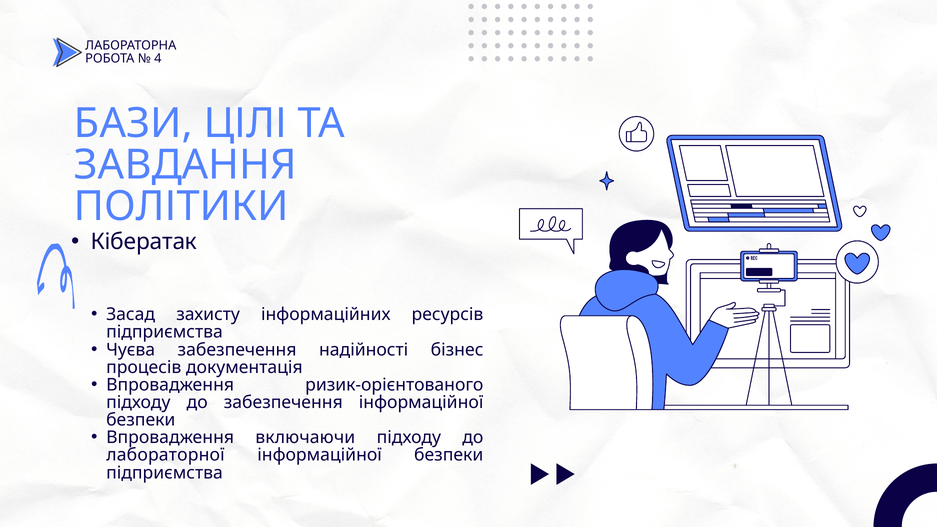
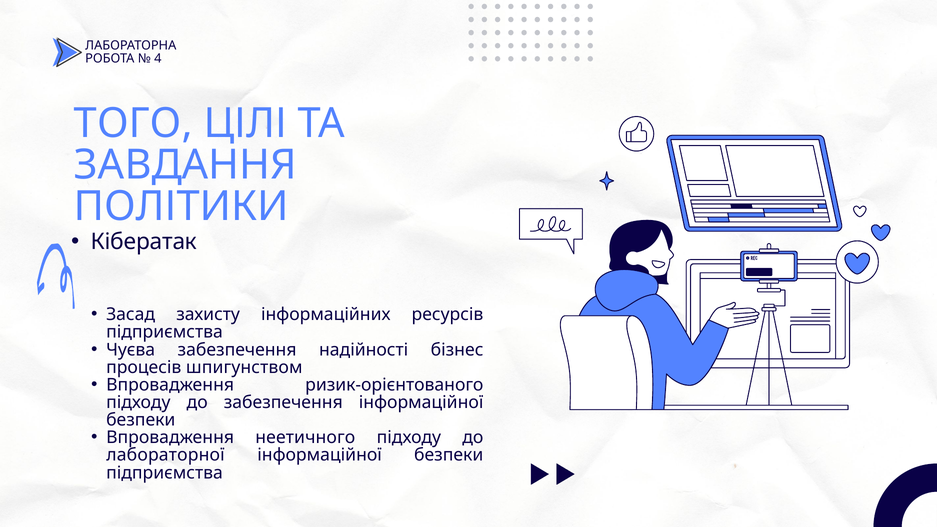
БАЗИ: БАЗИ -> ТОГО
документація: документація -> шпигунством
включаючи: включаючи -> неетичного
